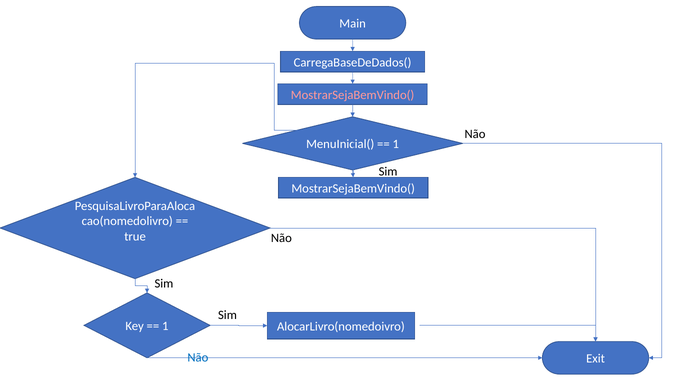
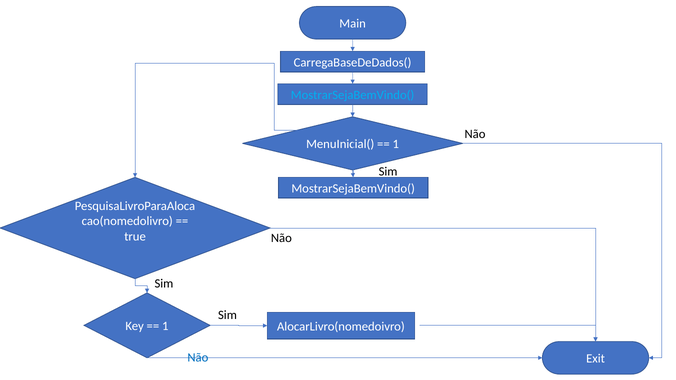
MostrarSejaBemVindo( at (353, 95) colour: pink -> light blue
